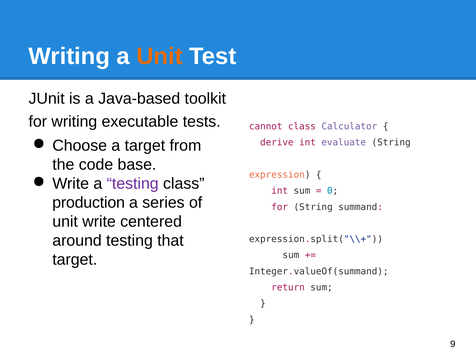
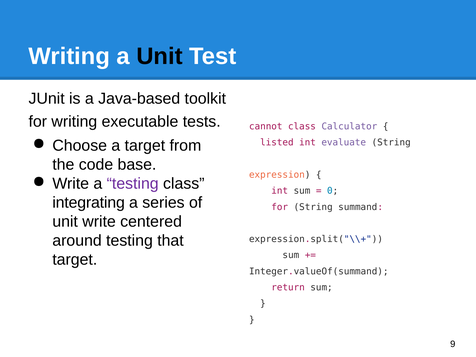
Unit at (160, 56) colour: orange -> black
derive: derive -> listed
production: production -> integrating
